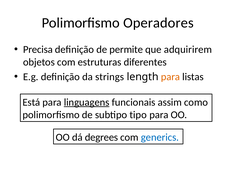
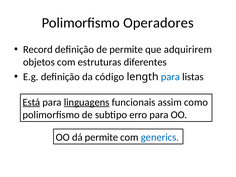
Precisa: Precisa -> Record
strings: strings -> código
para at (170, 77) colour: orange -> blue
Está underline: none -> present
tipo: tipo -> erro
dá degrees: degrees -> permite
